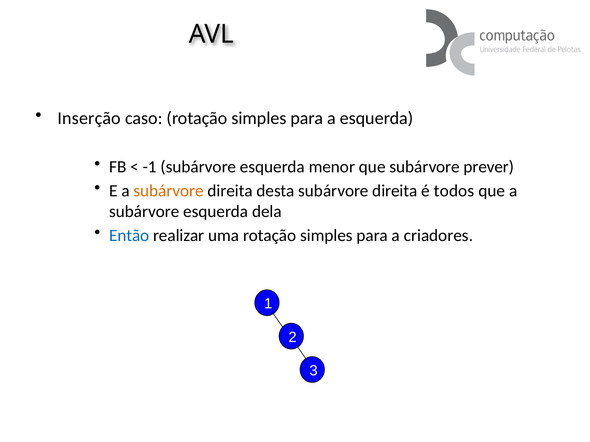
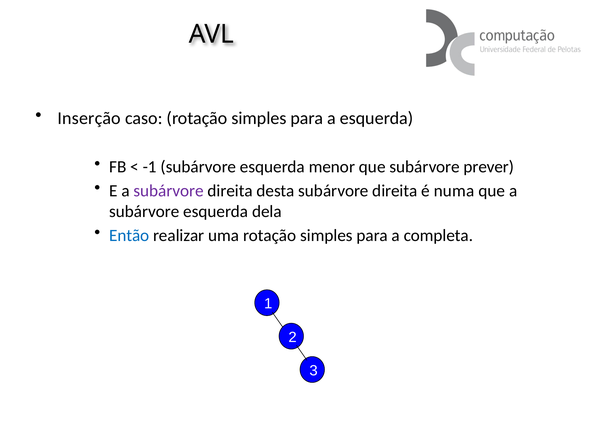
subárvore at (169, 191) colour: orange -> purple
todos: todos -> numa
criadores: criadores -> completa
